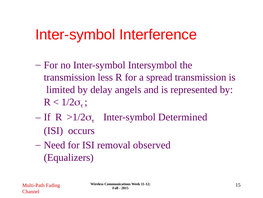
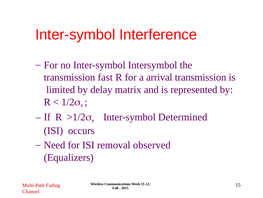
less: less -> fast
spread: spread -> arrival
angels: angels -> matrix
